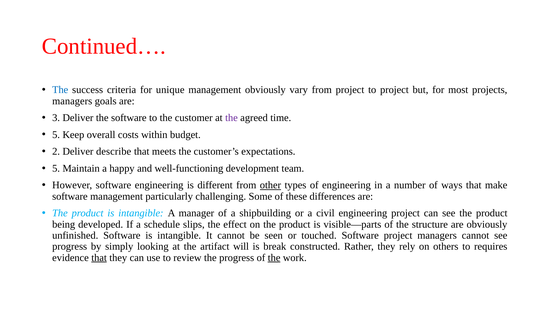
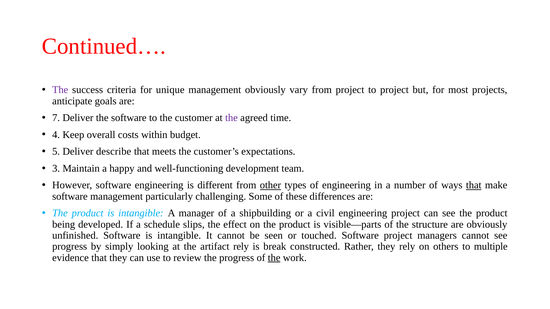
The at (60, 90) colour: blue -> purple
managers at (72, 101): managers -> anticipate
3: 3 -> 7
5 at (56, 135): 5 -> 4
2: 2 -> 5
5 at (56, 169): 5 -> 3
that at (474, 185) underline: none -> present
artifact will: will -> rely
requires: requires -> multiple
that at (99, 258) underline: present -> none
